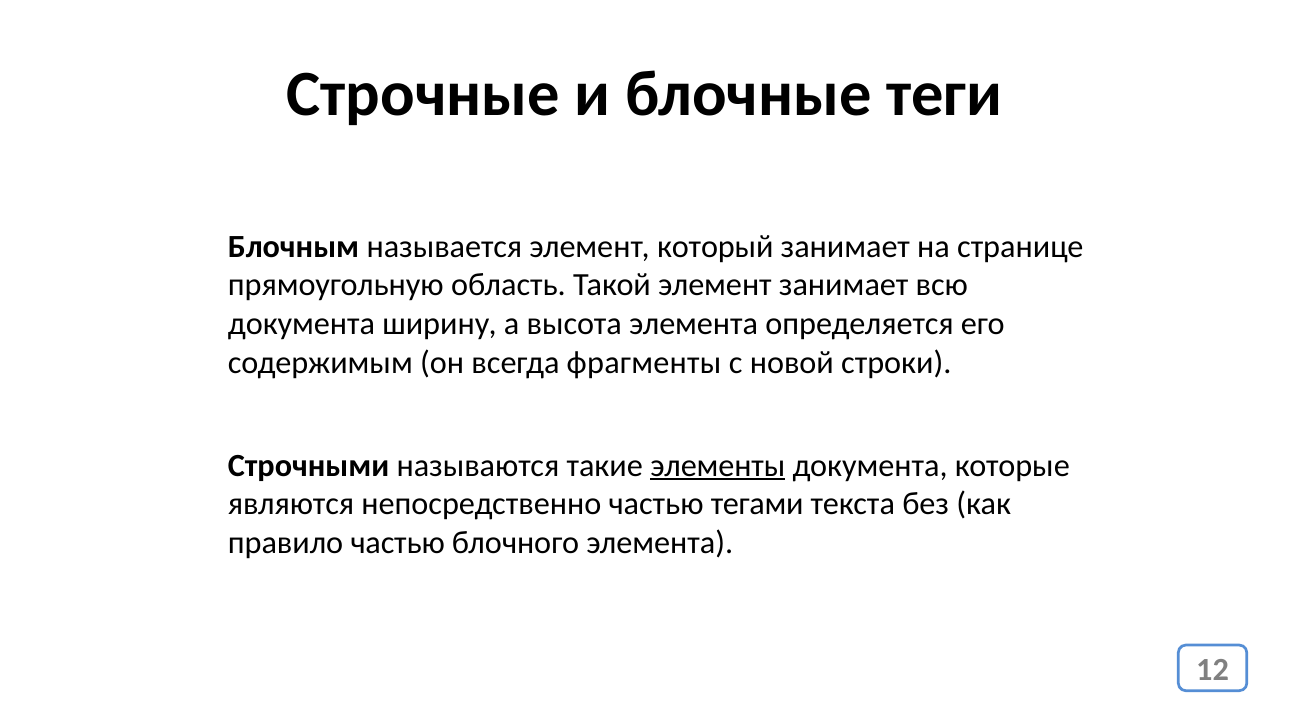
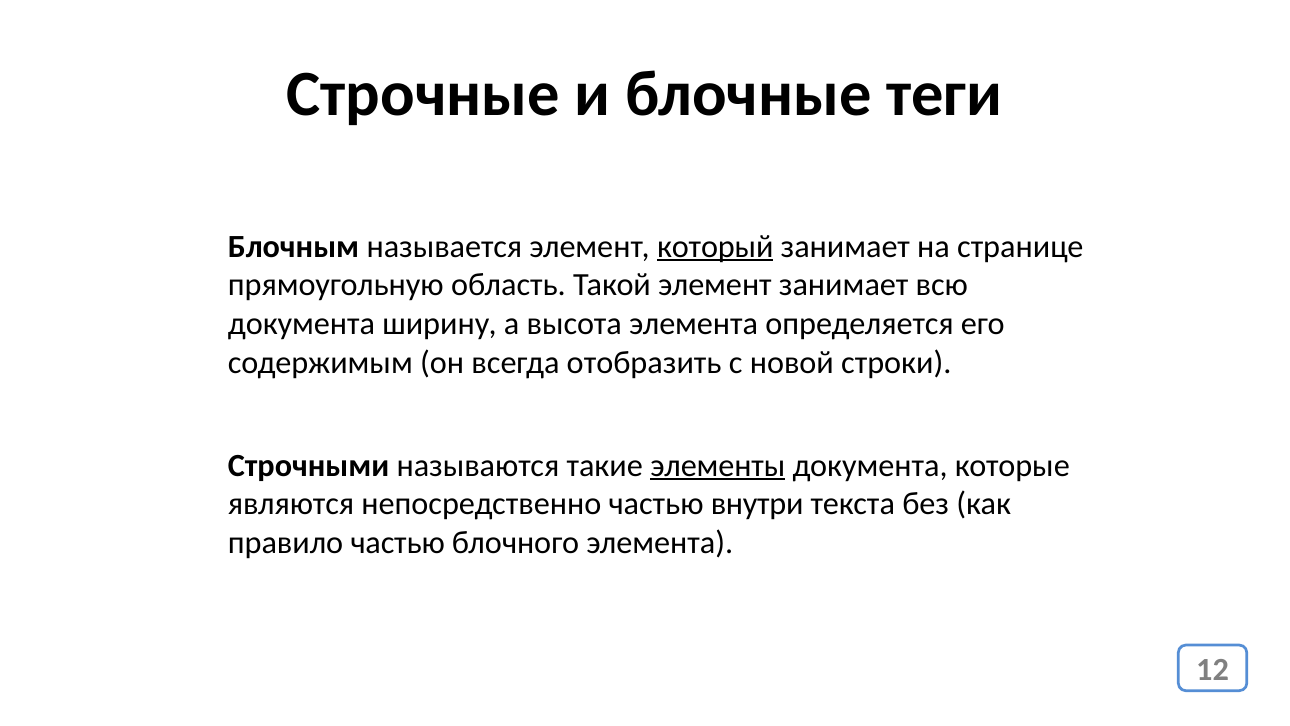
который underline: none -> present
фрагменты: фрагменты -> отобразить
тегами: тегами -> внутри
